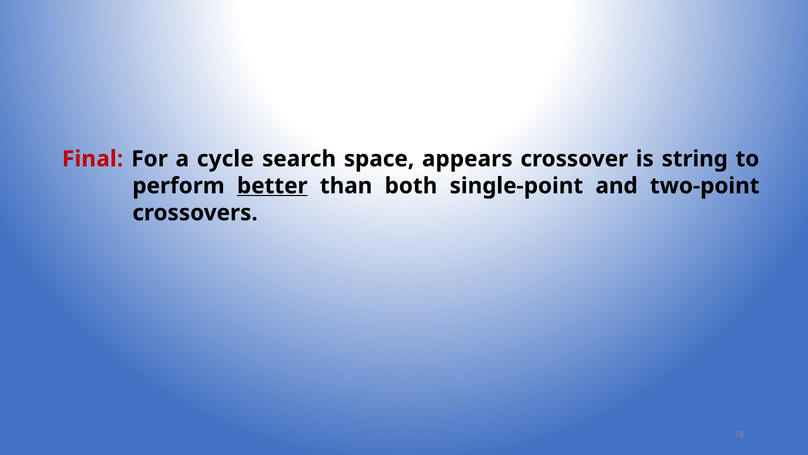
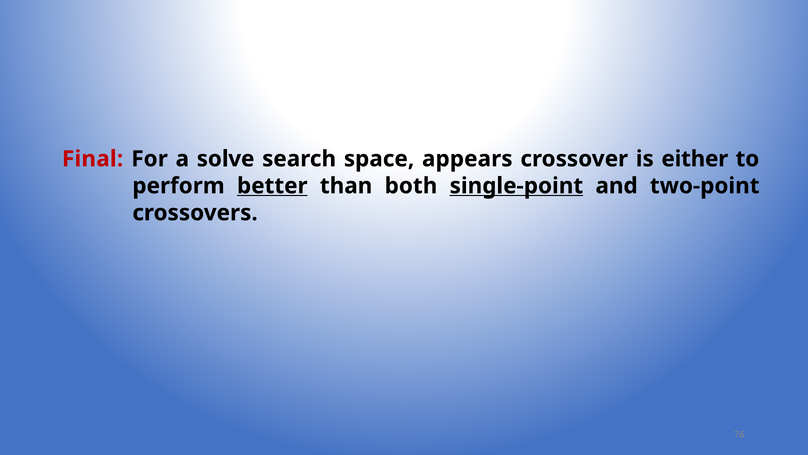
cycle: cycle -> solve
string: string -> either
single-point underline: none -> present
